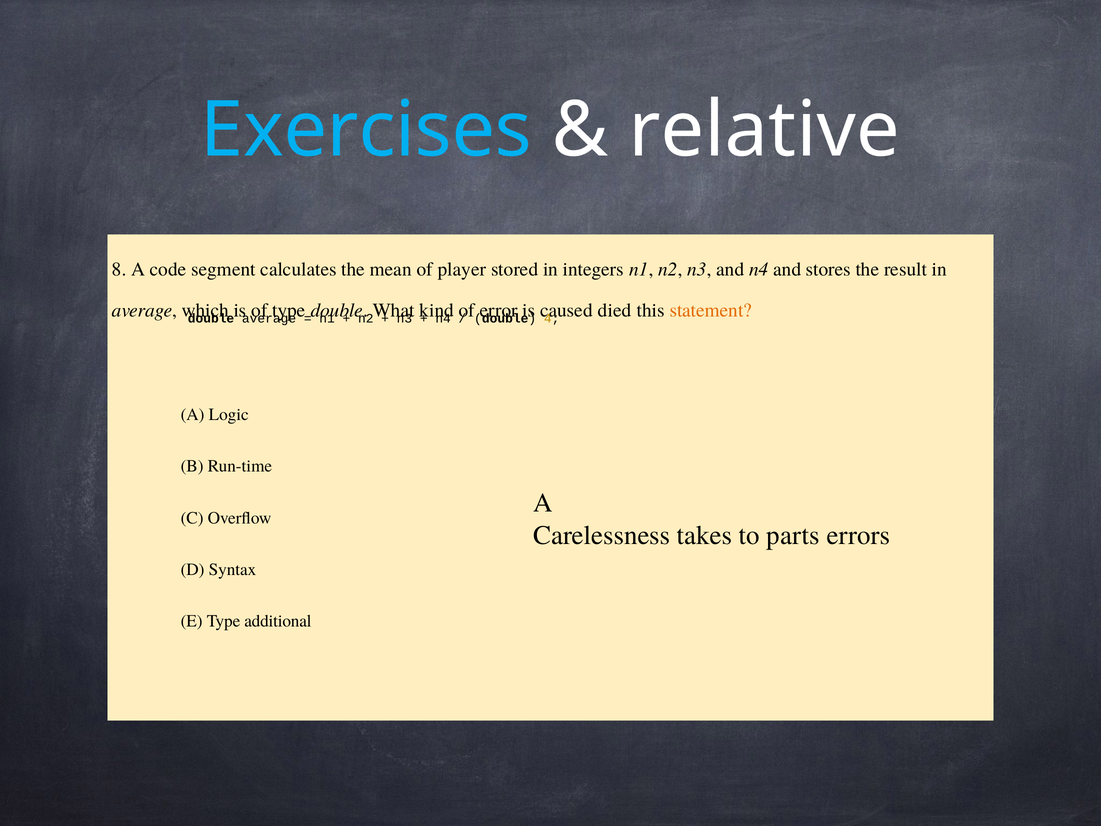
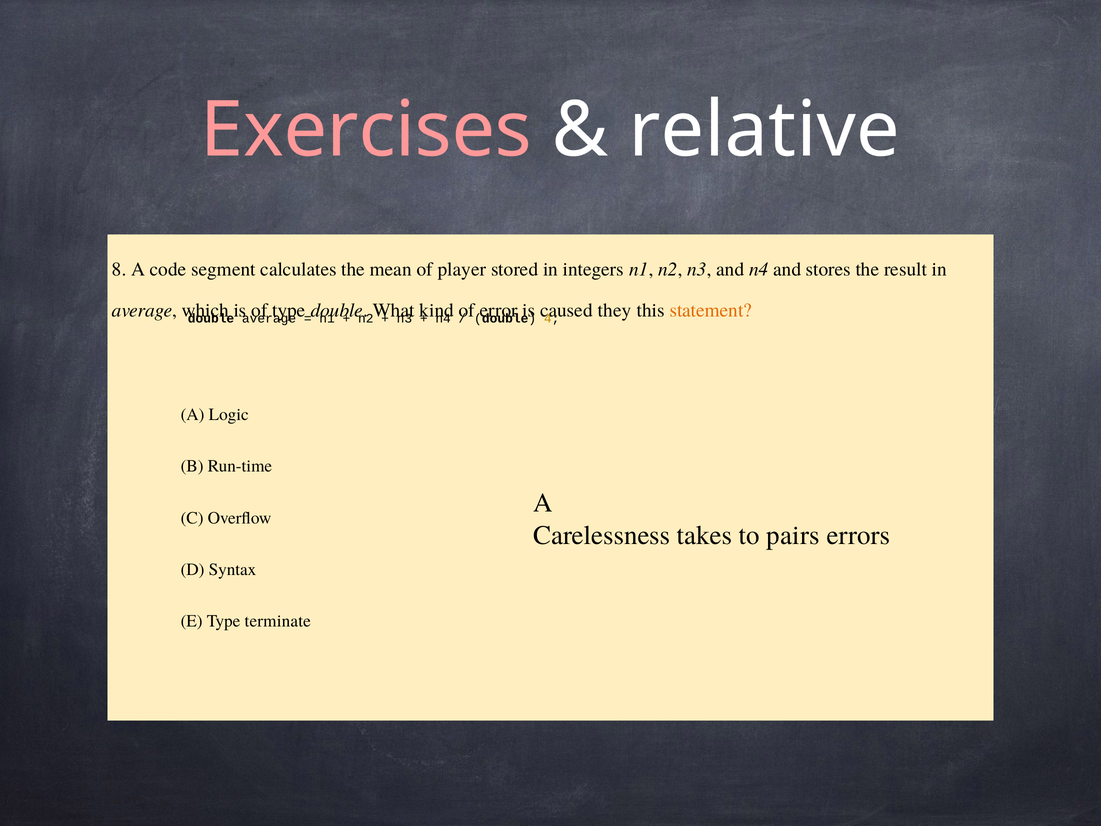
Exercises colour: light blue -> pink
died: died -> they
parts: parts -> pairs
additional: additional -> terminate
